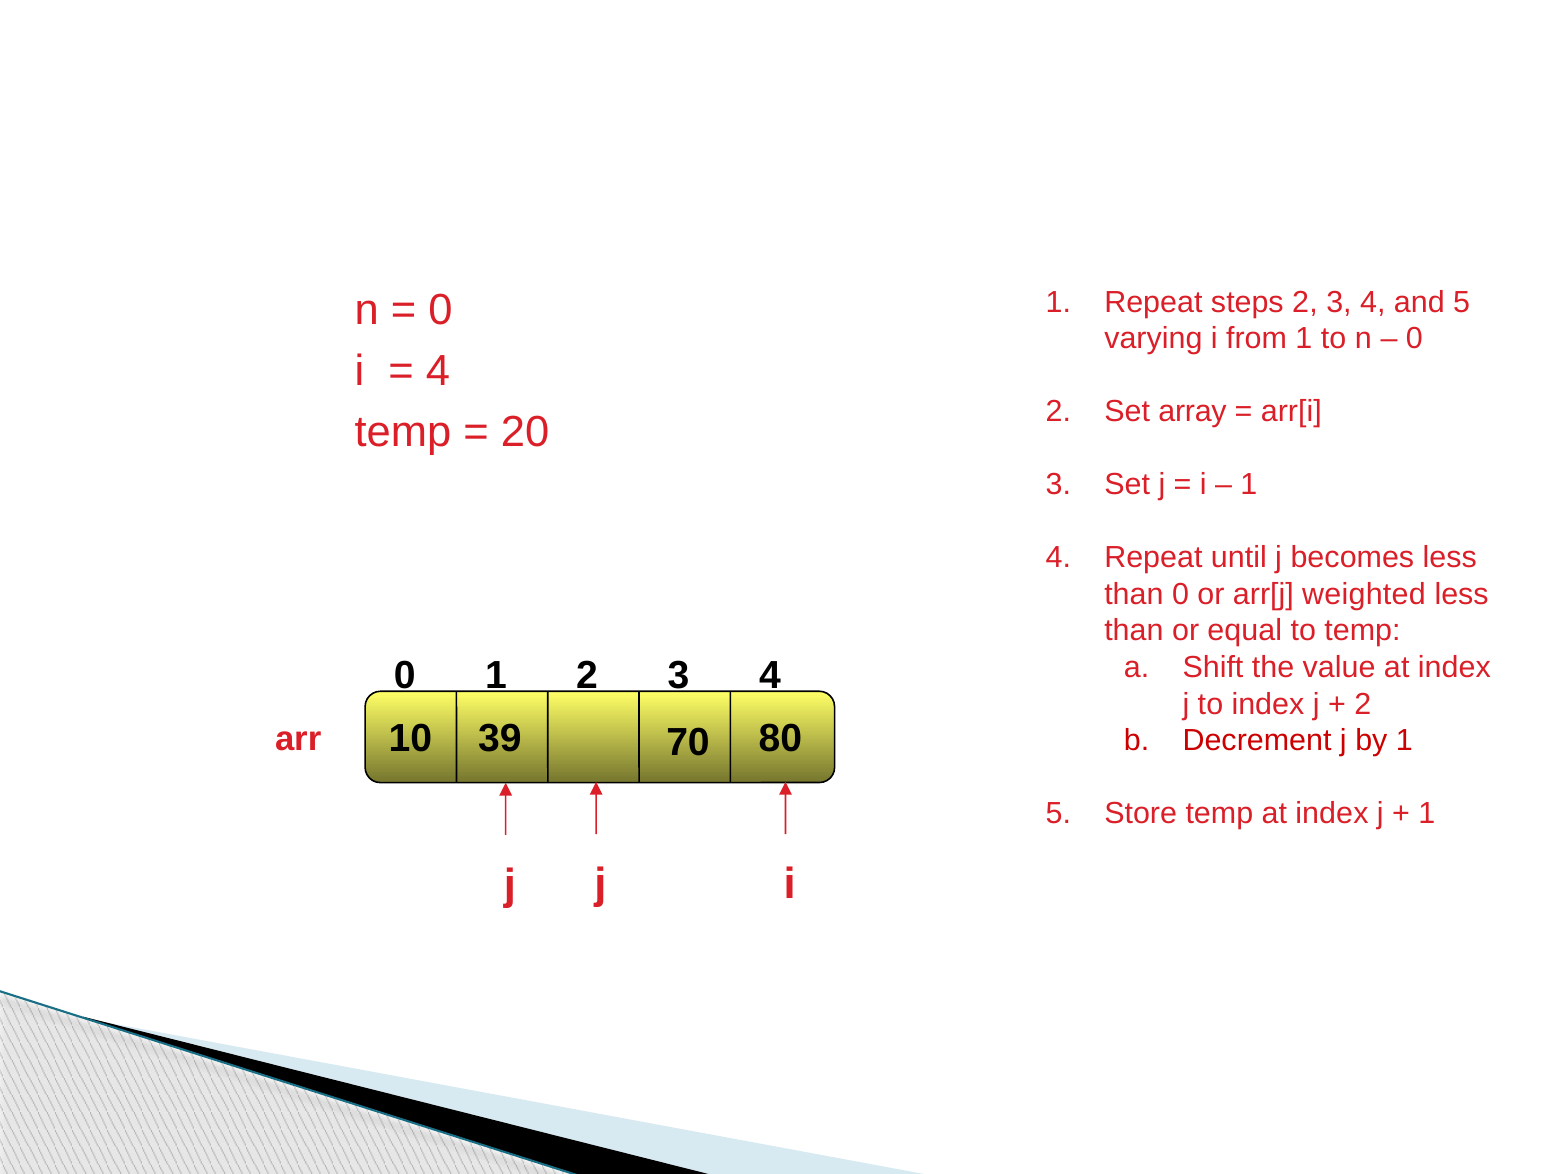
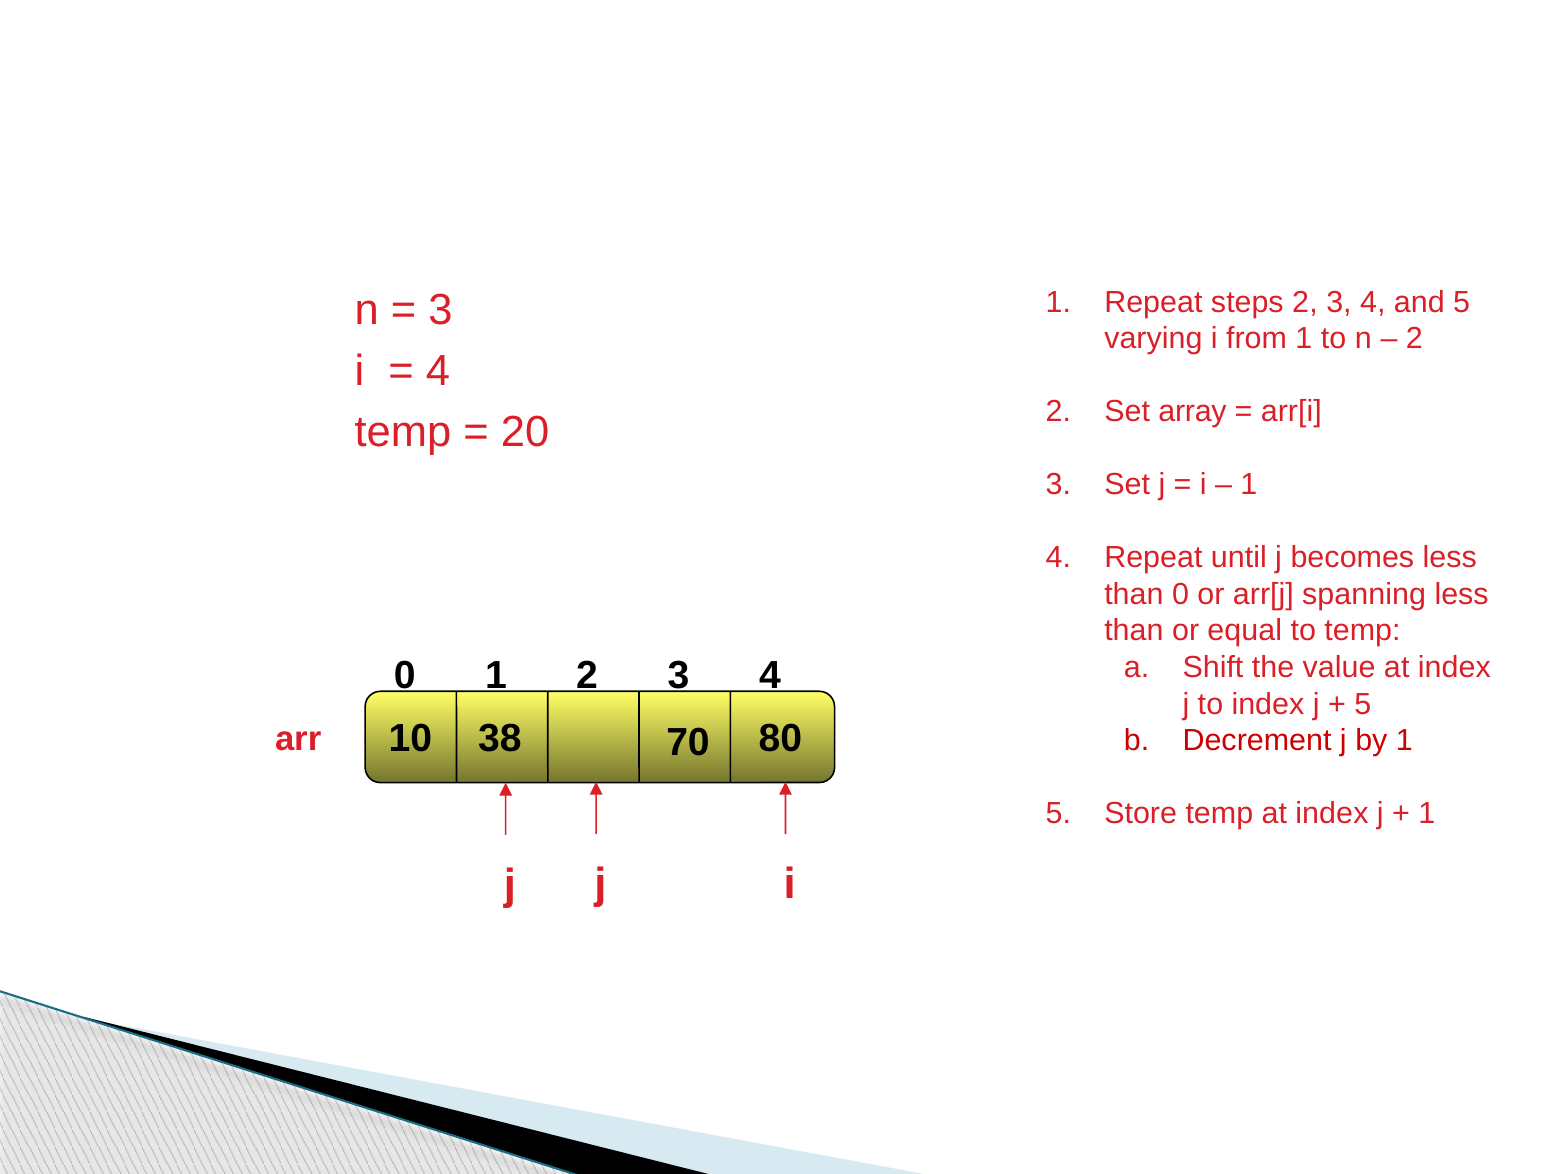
0 at (441, 310): 0 -> 3
0 at (1414, 338): 0 -> 2
weighted: weighted -> spanning
2 at (1363, 704): 2 -> 5
39: 39 -> 38
